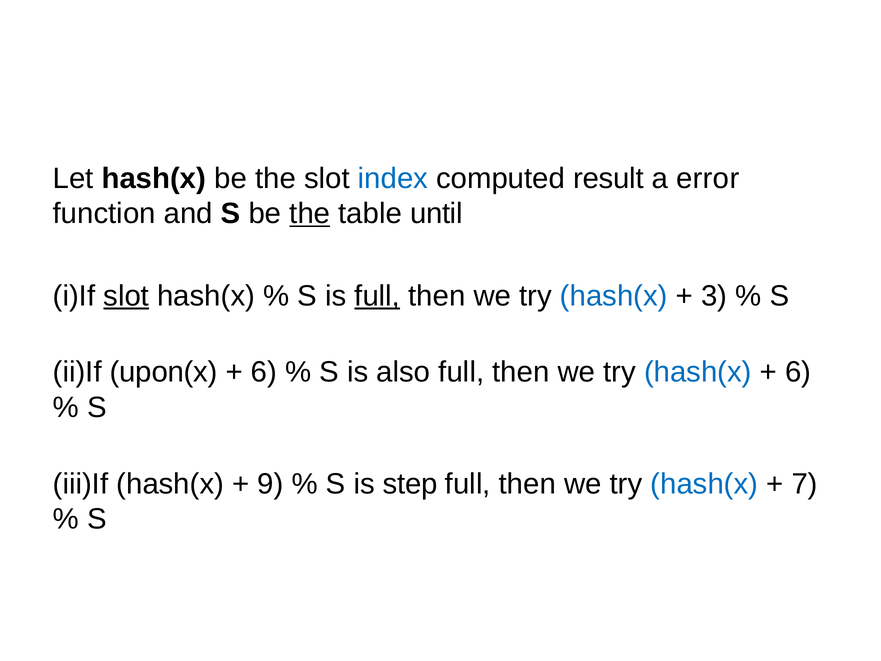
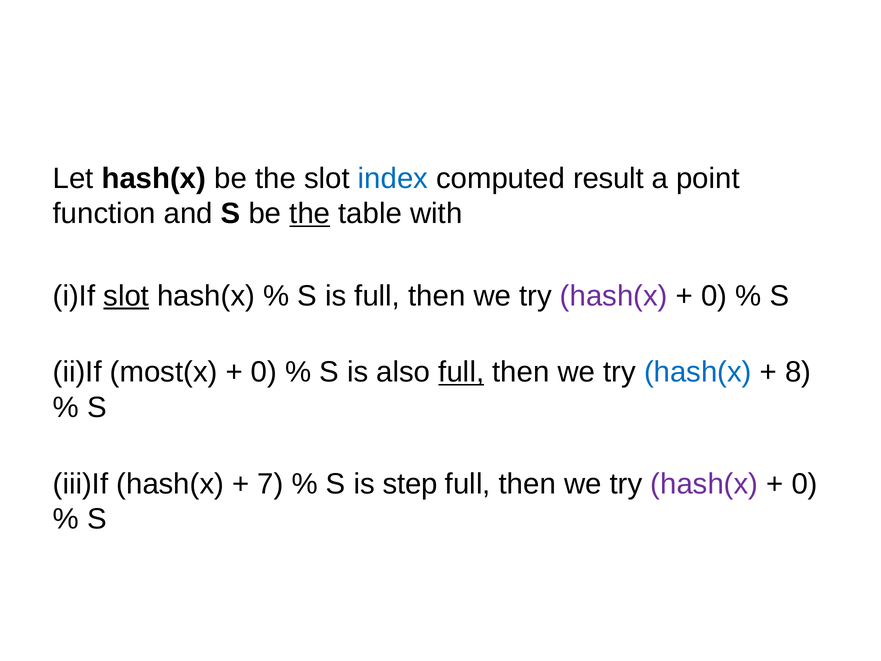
error: error -> point
until: until -> with
full at (377, 296) underline: present -> none
hash(x at (614, 296) colour: blue -> purple
3 at (714, 296): 3 -> 0
upon(x: upon(x -> most(x
6 at (264, 372): 6 -> 0
full at (461, 372) underline: none -> present
6 at (798, 372): 6 -> 8
9: 9 -> 7
hash(x at (704, 484) colour: blue -> purple
7 at (805, 484): 7 -> 0
